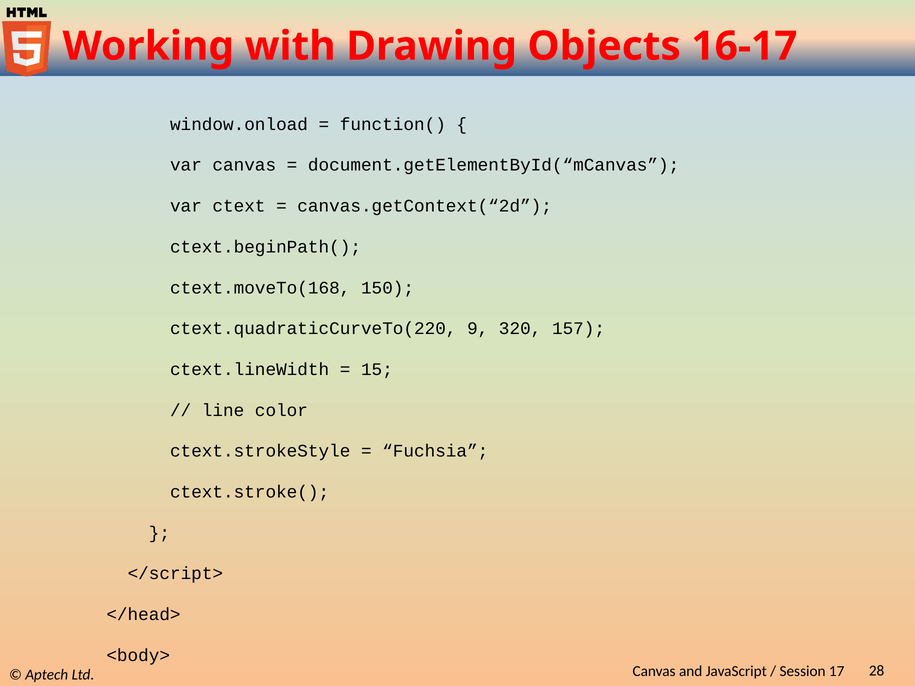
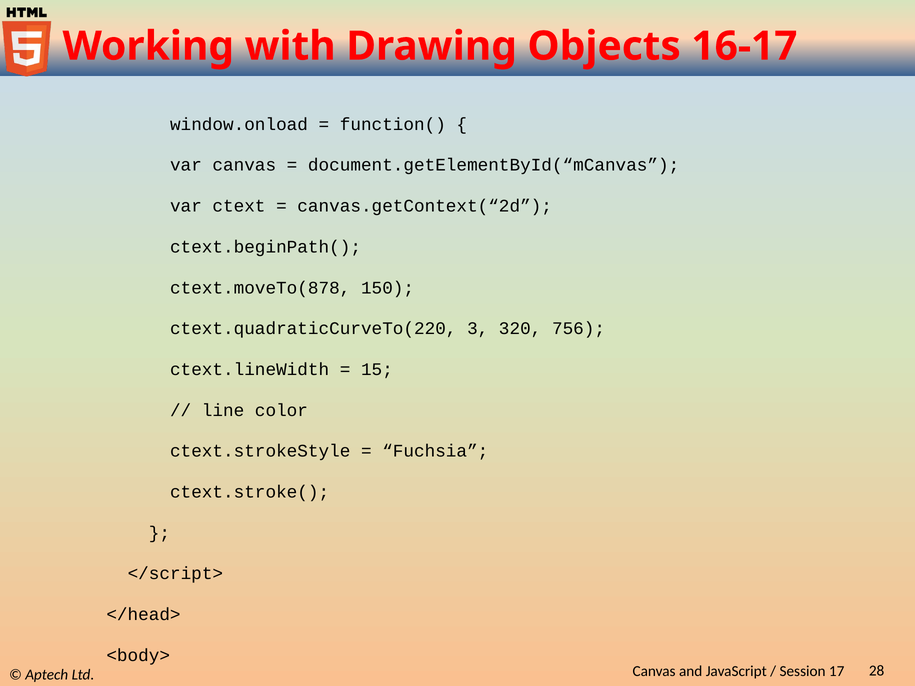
ctext.moveTo(168: ctext.moveTo(168 -> ctext.moveTo(878
9: 9 -> 3
157: 157 -> 756
